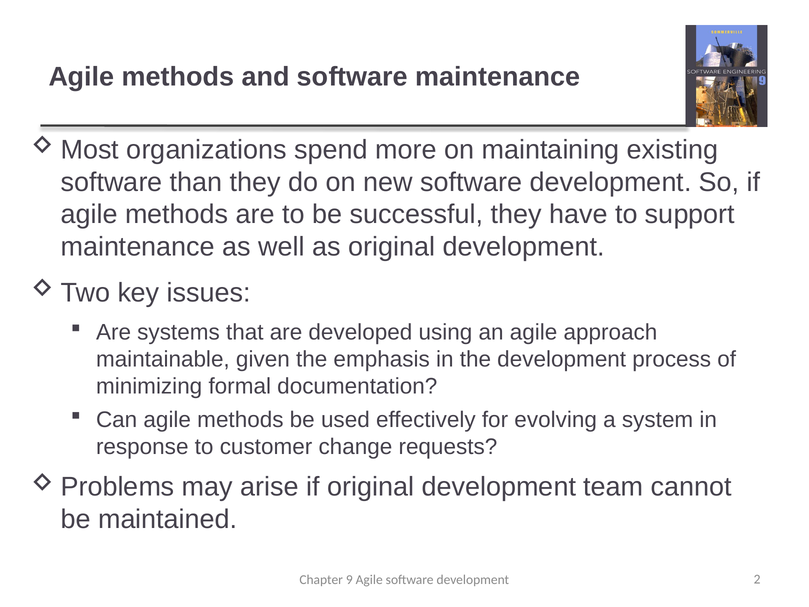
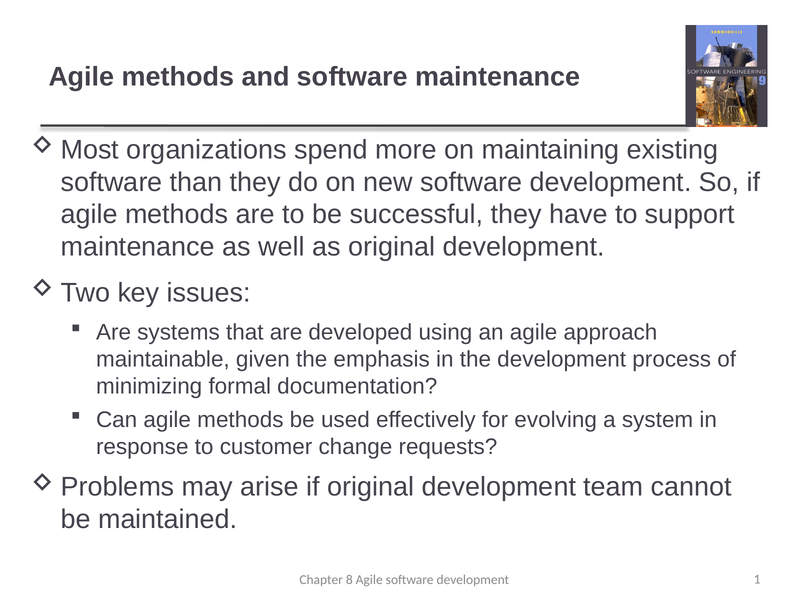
9: 9 -> 8
2: 2 -> 1
